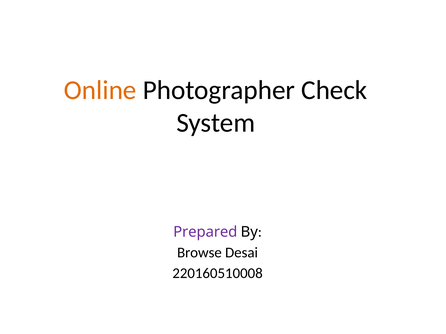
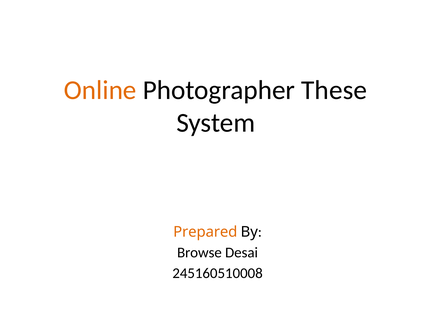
Check: Check -> These
Prepared colour: purple -> orange
220160510008: 220160510008 -> 245160510008
